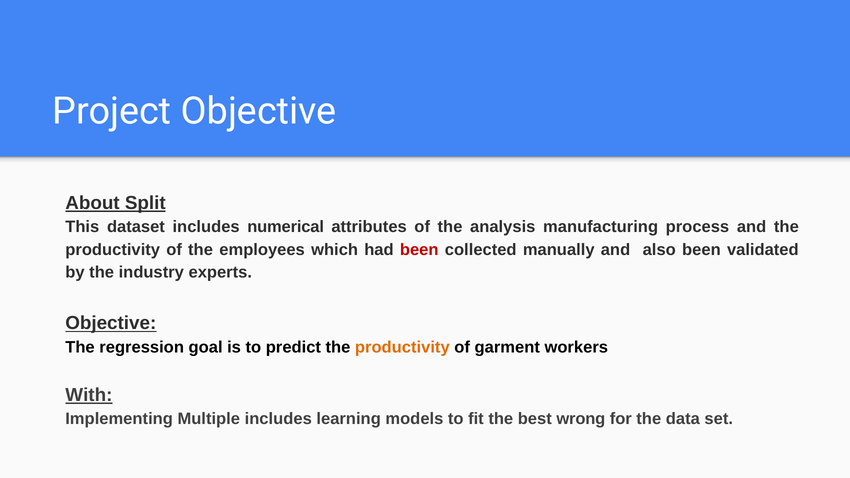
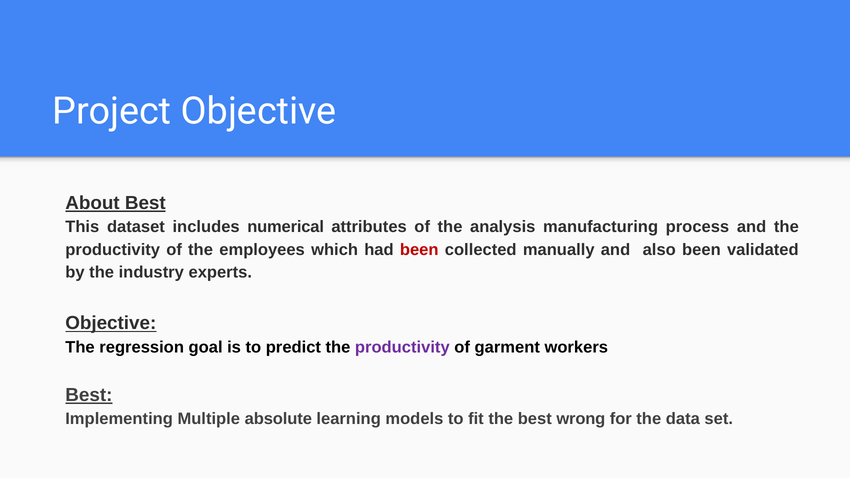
About Split: Split -> Best
productivity at (402, 347) colour: orange -> purple
With at (89, 395): With -> Best
Multiple includes: includes -> absolute
